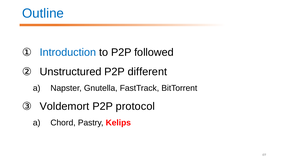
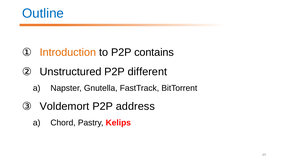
Introduction colour: blue -> orange
followed: followed -> contains
protocol: protocol -> address
